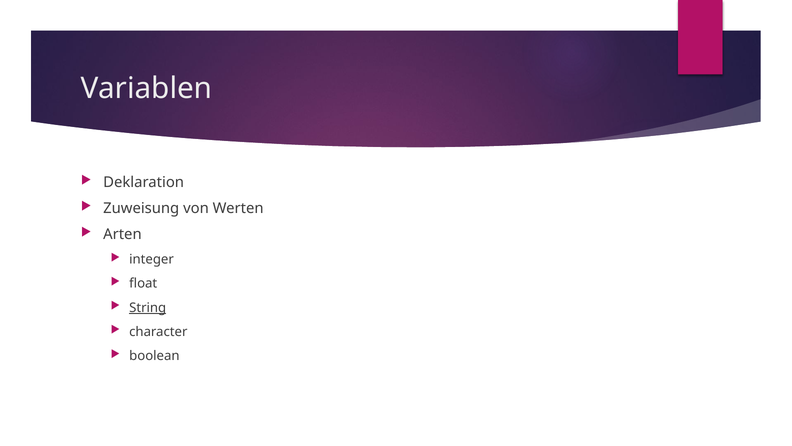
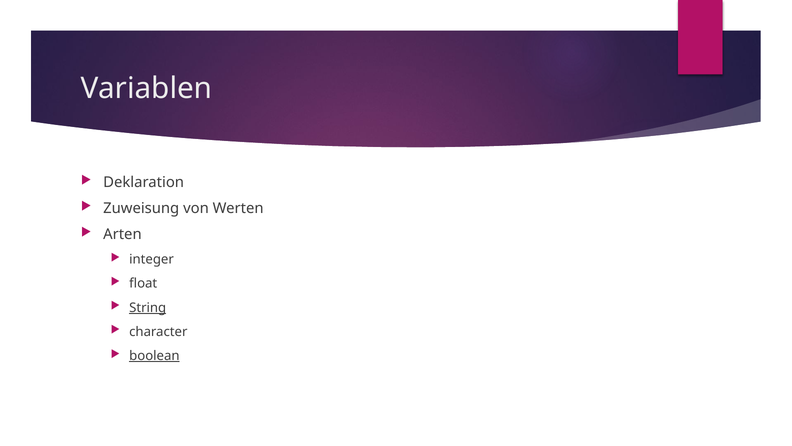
boolean underline: none -> present
